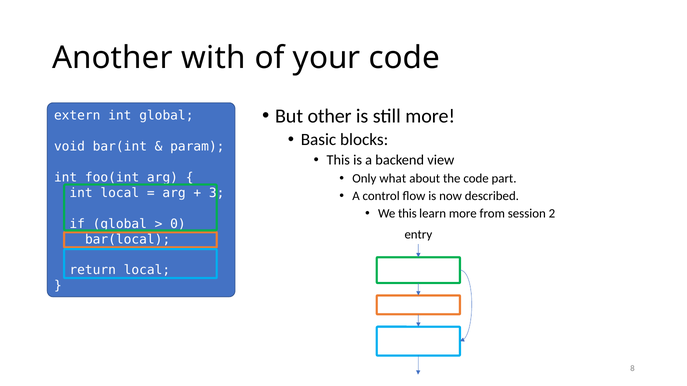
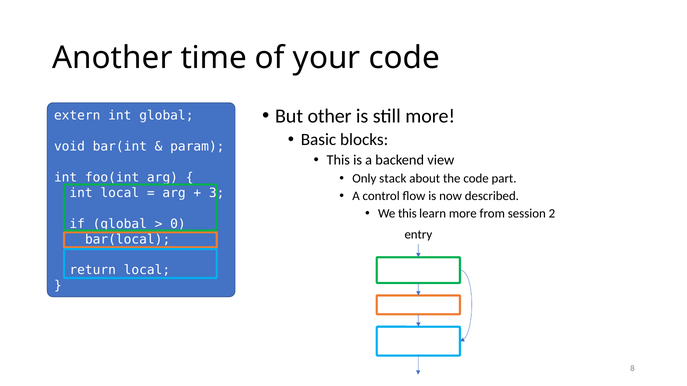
with: with -> time
what: what -> stack
